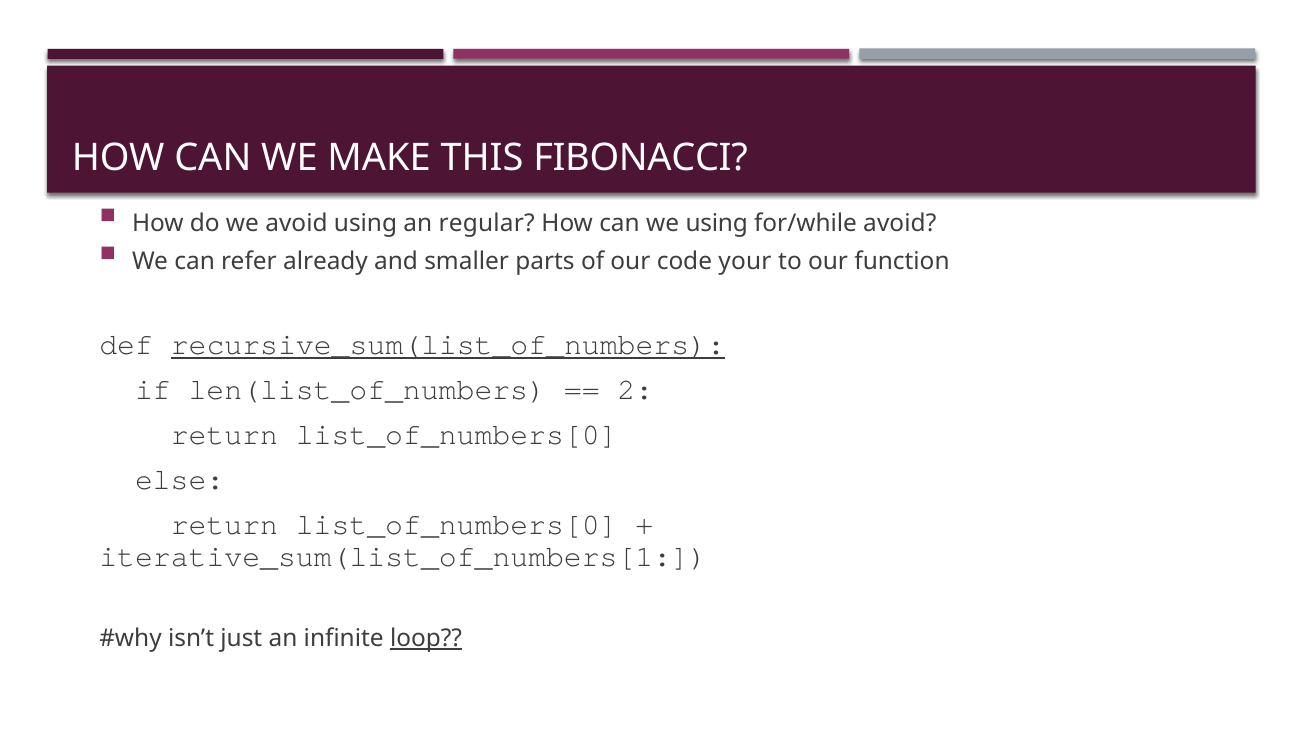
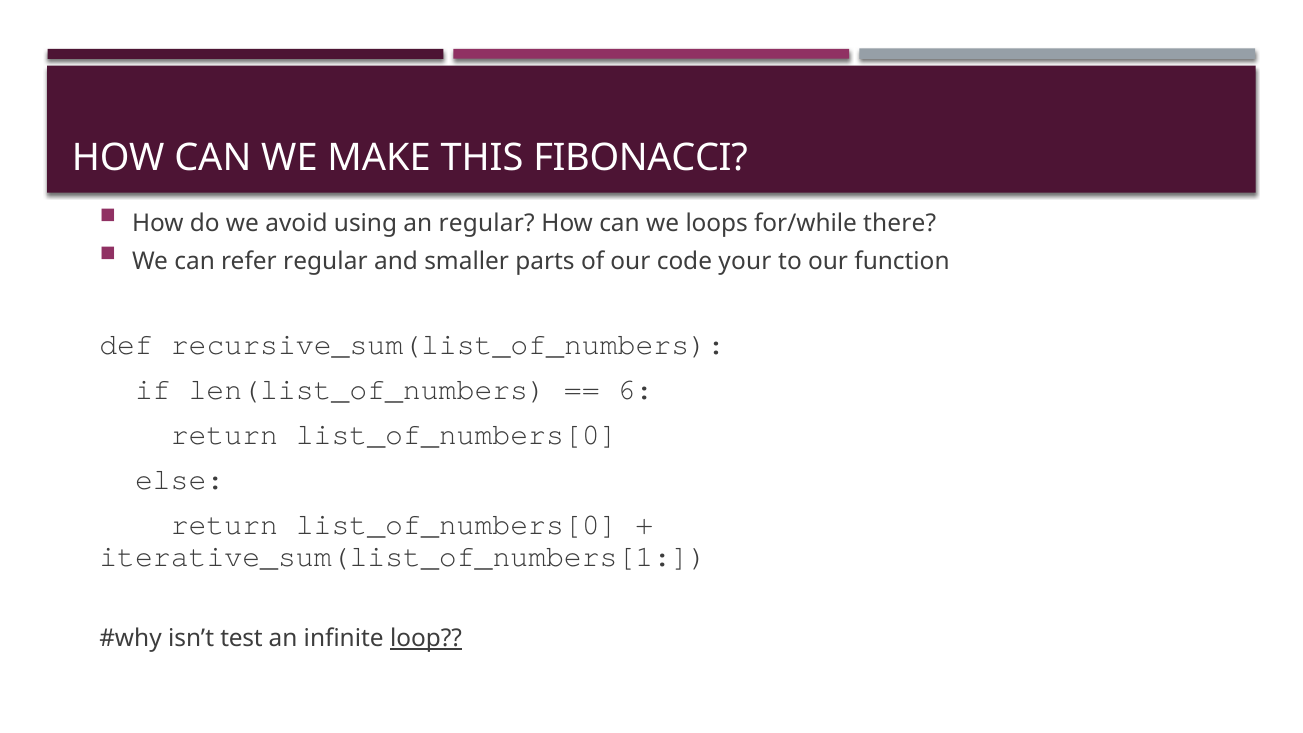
we using: using -> loops
for/while avoid: avoid -> there
refer already: already -> regular
recursive_sum(list_of_numbers underline: present -> none
2: 2 -> 6
just: just -> test
